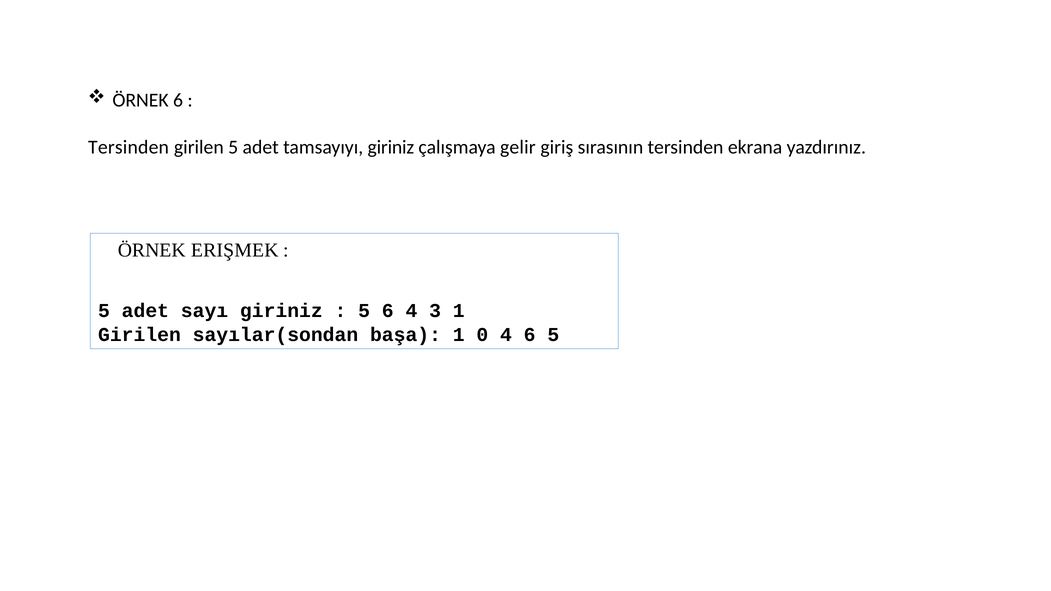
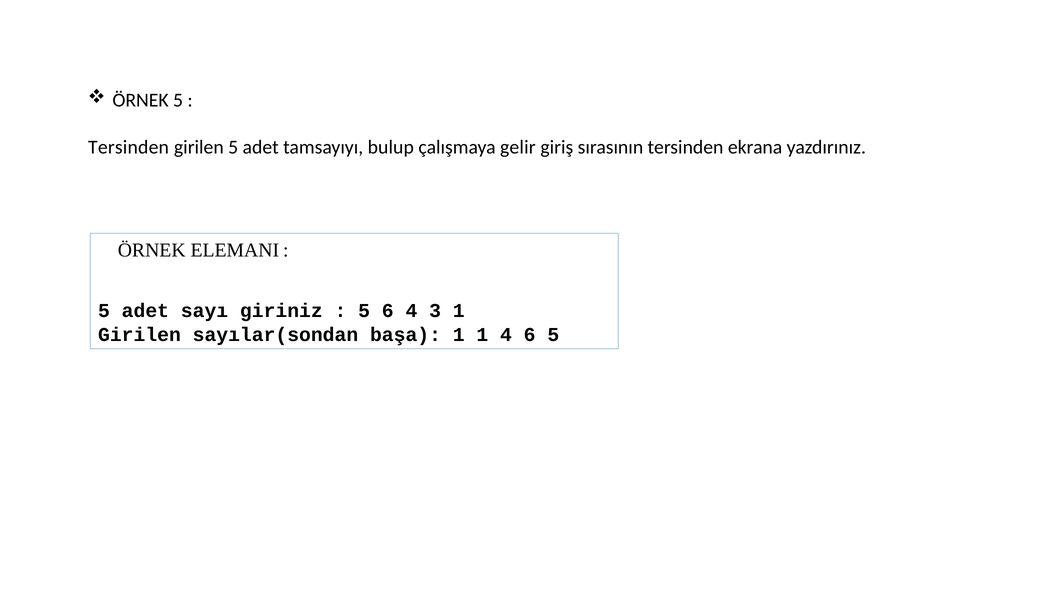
ÖRNEK 6: 6 -> 5
tamsayıyı giriniz: giriniz -> bulup
ERIŞMEK: ERIŞMEK -> ELEMANI
1 0: 0 -> 1
